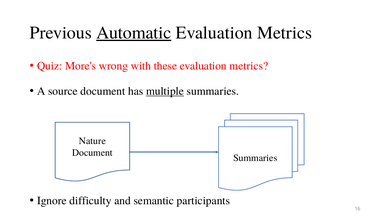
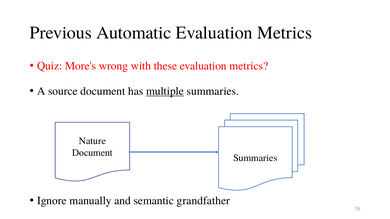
Automatic underline: present -> none
difficulty: difficulty -> manually
participants: participants -> grandfather
